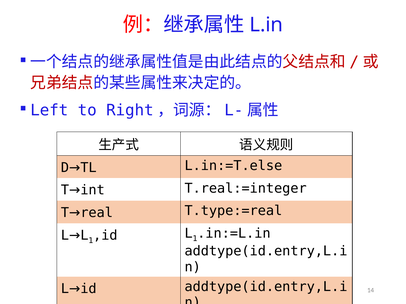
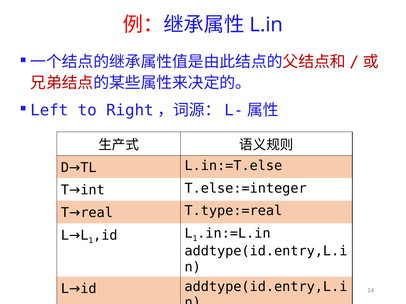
T.real:=integer: T.real:=integer -> T.else:=integer
